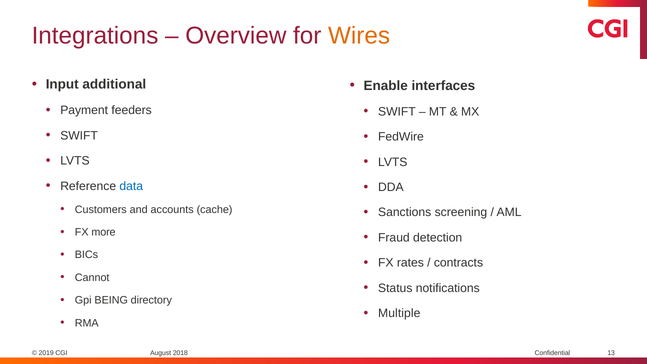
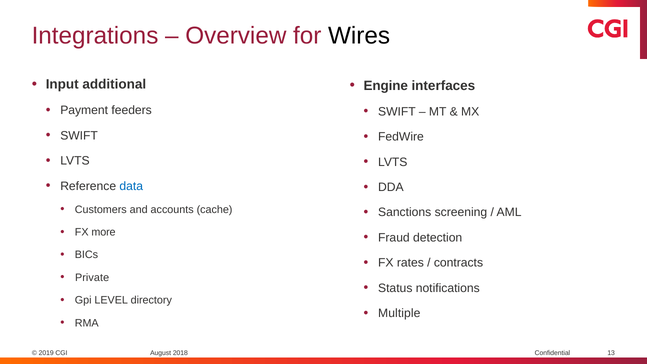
Wires colour: orange -> black
Enable: Enable -> Engine
Cannot: Cannot -> Private
BEING: BEING -> LEVEL
